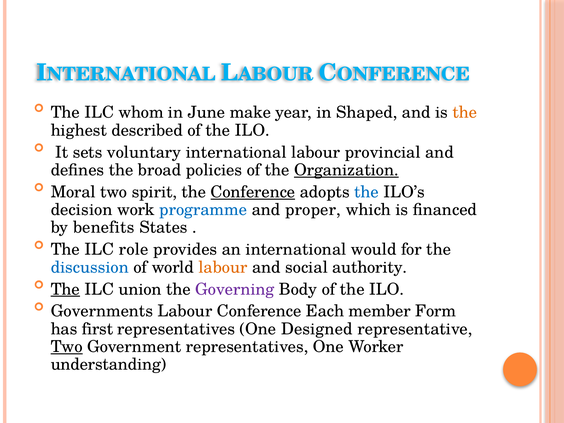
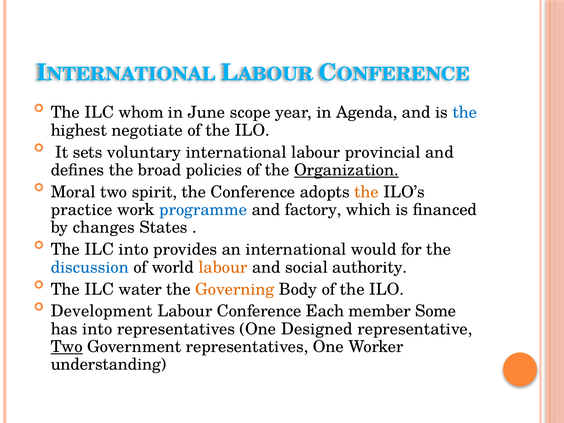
make: make -> scope
Shaped: Shaped -> Agenda
the at (465, 112) colour: orange -> blue
described: described -> negotiate
Conference at (253, 192) underline: present -> none
the at (367, 192) colour: blue -> orange
decision: decision -> practice
proper: proper -> factory
benefits: benefits -> changes
ILC role: role -> into
The at (65, 289) underline: present -> none
union: union -> water
Governing colour: purple -> orange
Governments: Governments -> Development
Form: Form -> Some
has first: first -> into
